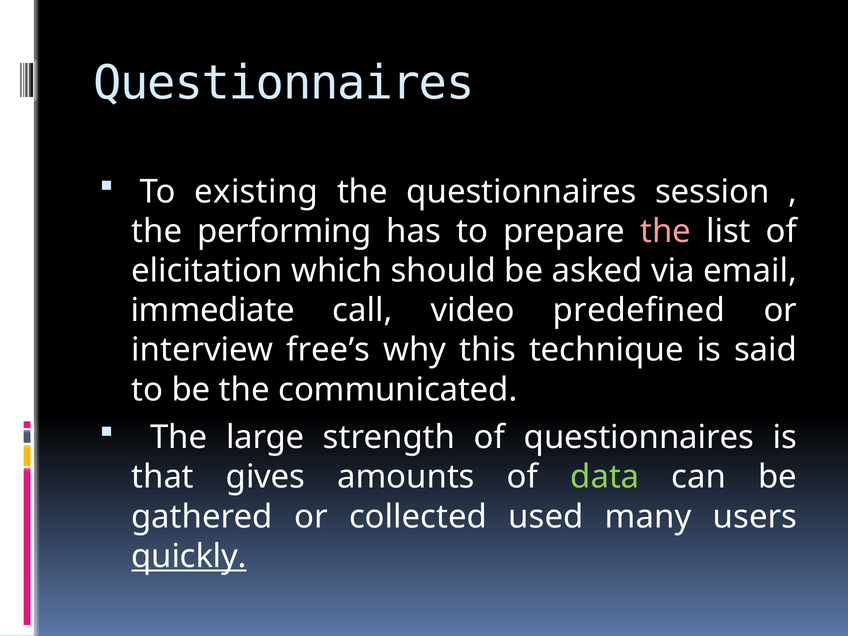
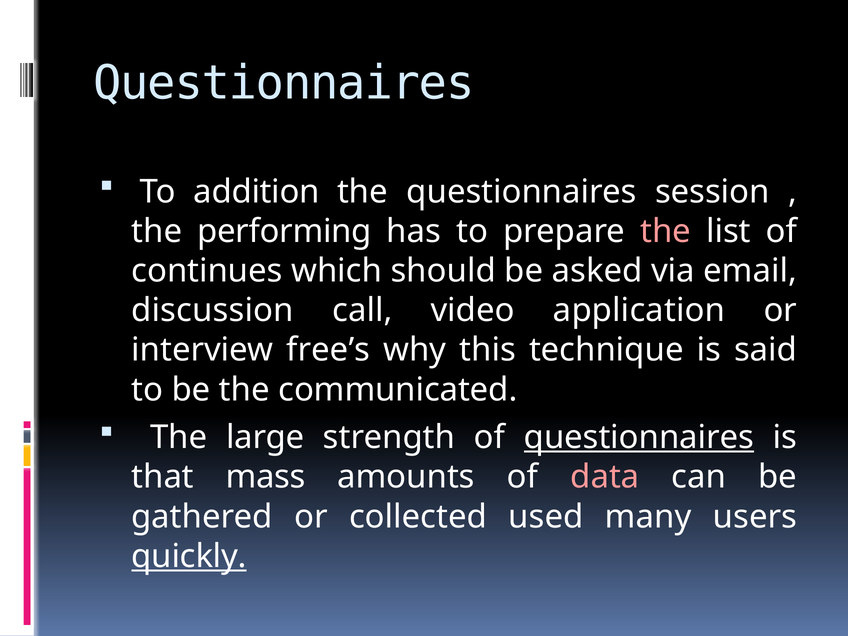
existing: existing -> addition
elicitation: elicitation -> continues
immediate: immediate -> discussion
predefined: predefined -> application
questionnaires at (639, 437) underline: none -> present
gives: gives -> mass
data colour: light green -> pink
